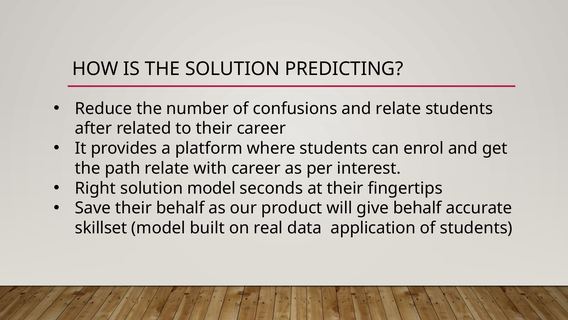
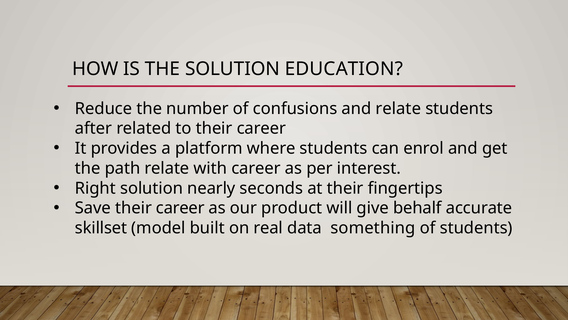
PREDICTING: PREDICTING -> EDUCATION
solution model: model -> nearly
Save their behalf: behalf -> career
application: application -> something
